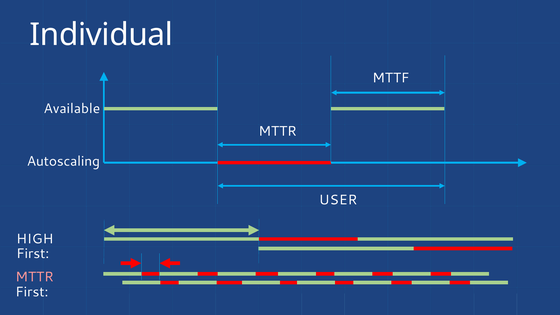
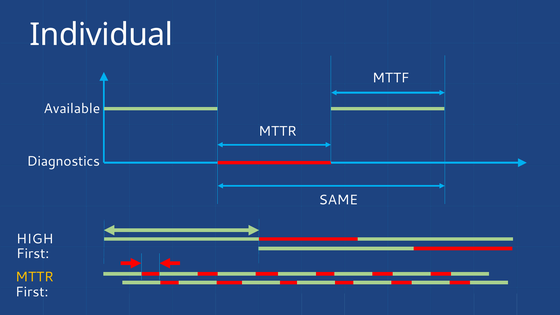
Autoscaling: Autoscaling -> Diagnostics
USER: USER -> SAME
MTTR at (35, 277) colour: pink -> yellow
